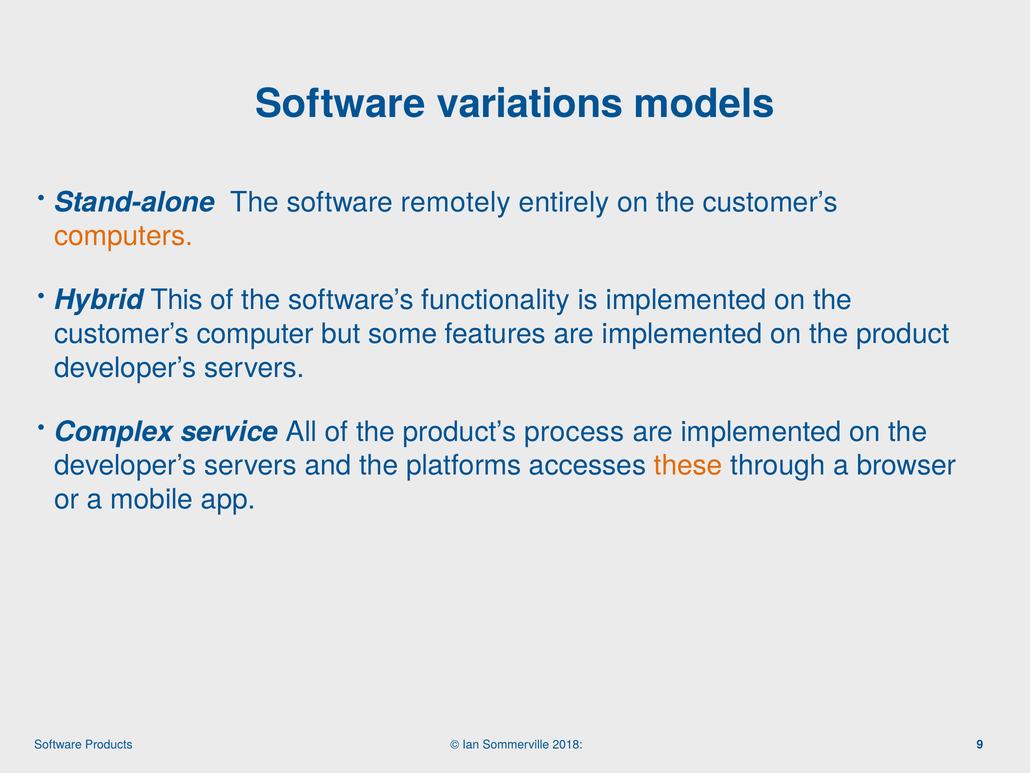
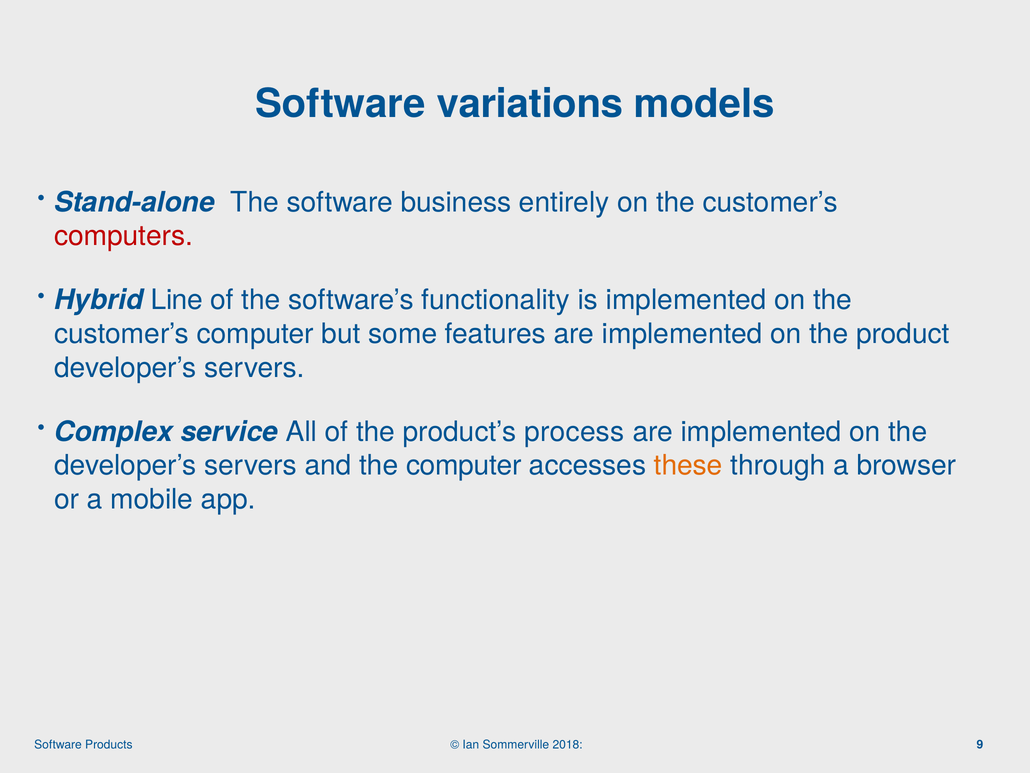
remotely: remotely -> business
computers colour: orange -> red
This: This -> Line
the platforms: platforms -> computer
